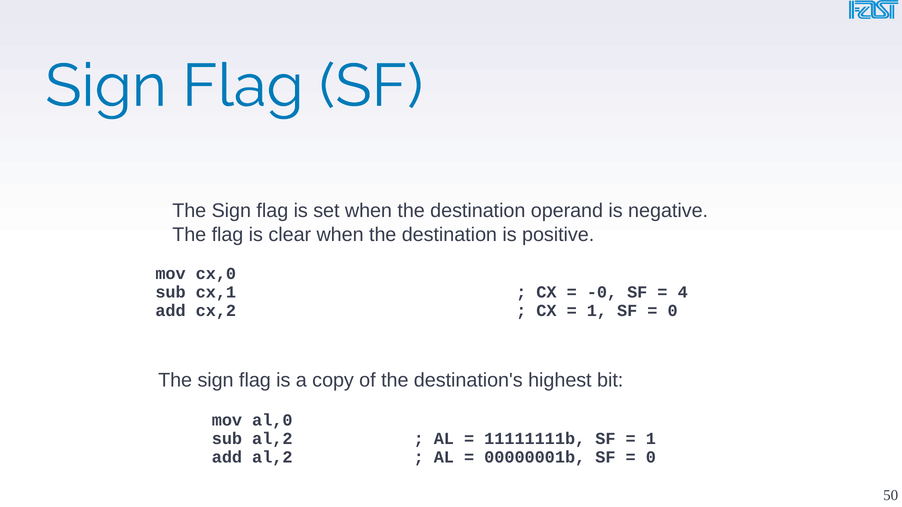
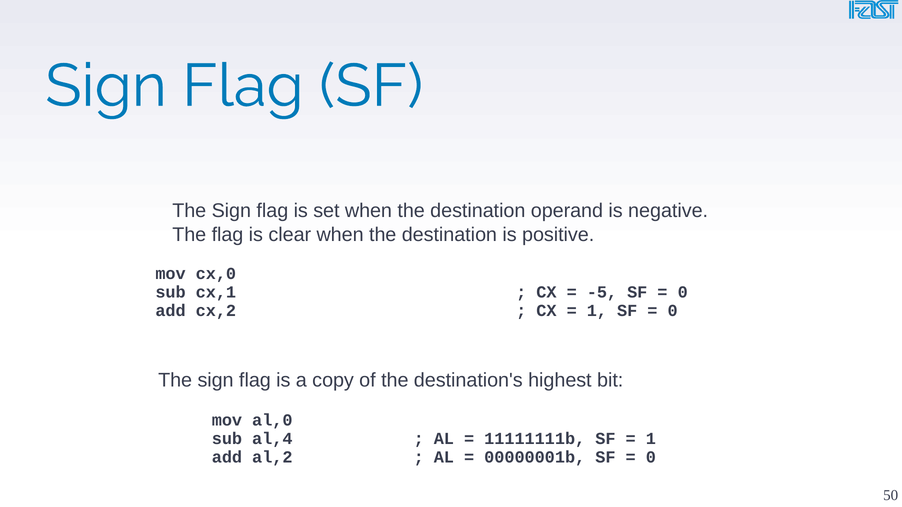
-0: -0 -> -5
4 at (683, 292): 4 -> 0
sub al,2: al,2 -> al,4
